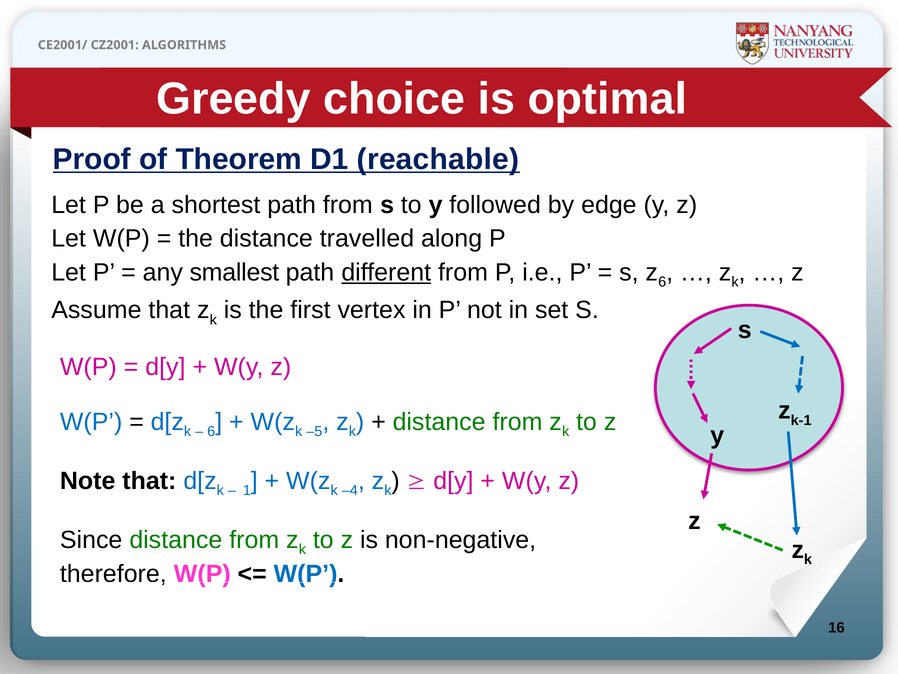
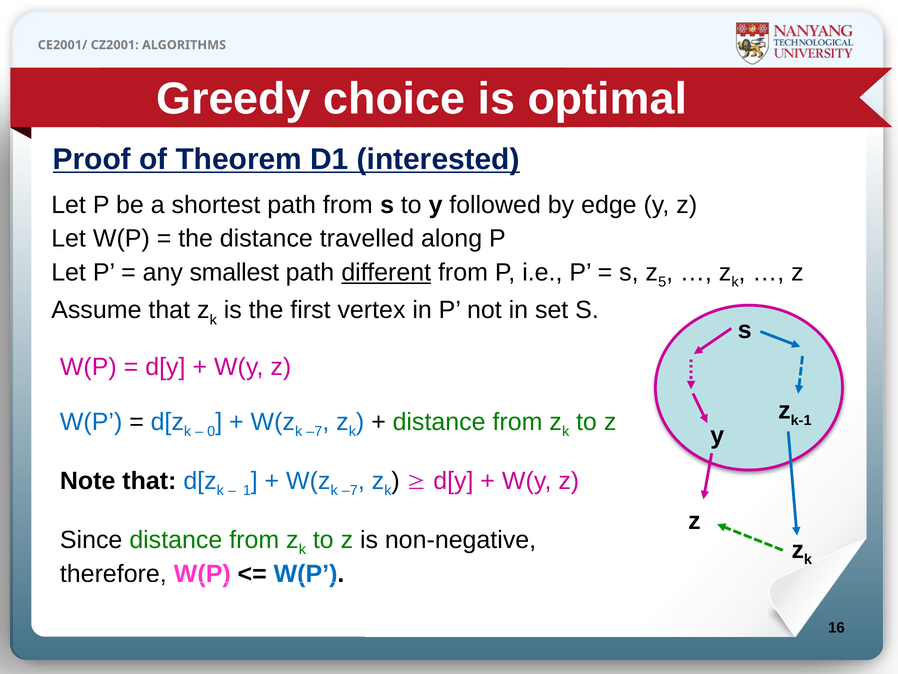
reachable: reachable -> interested
z 6: 6 -> 5
6 at (211, 431): 6 -> 0
–5 at (314, 431): –5 -> –7
–4 at (350, 490): –4 -> –7
